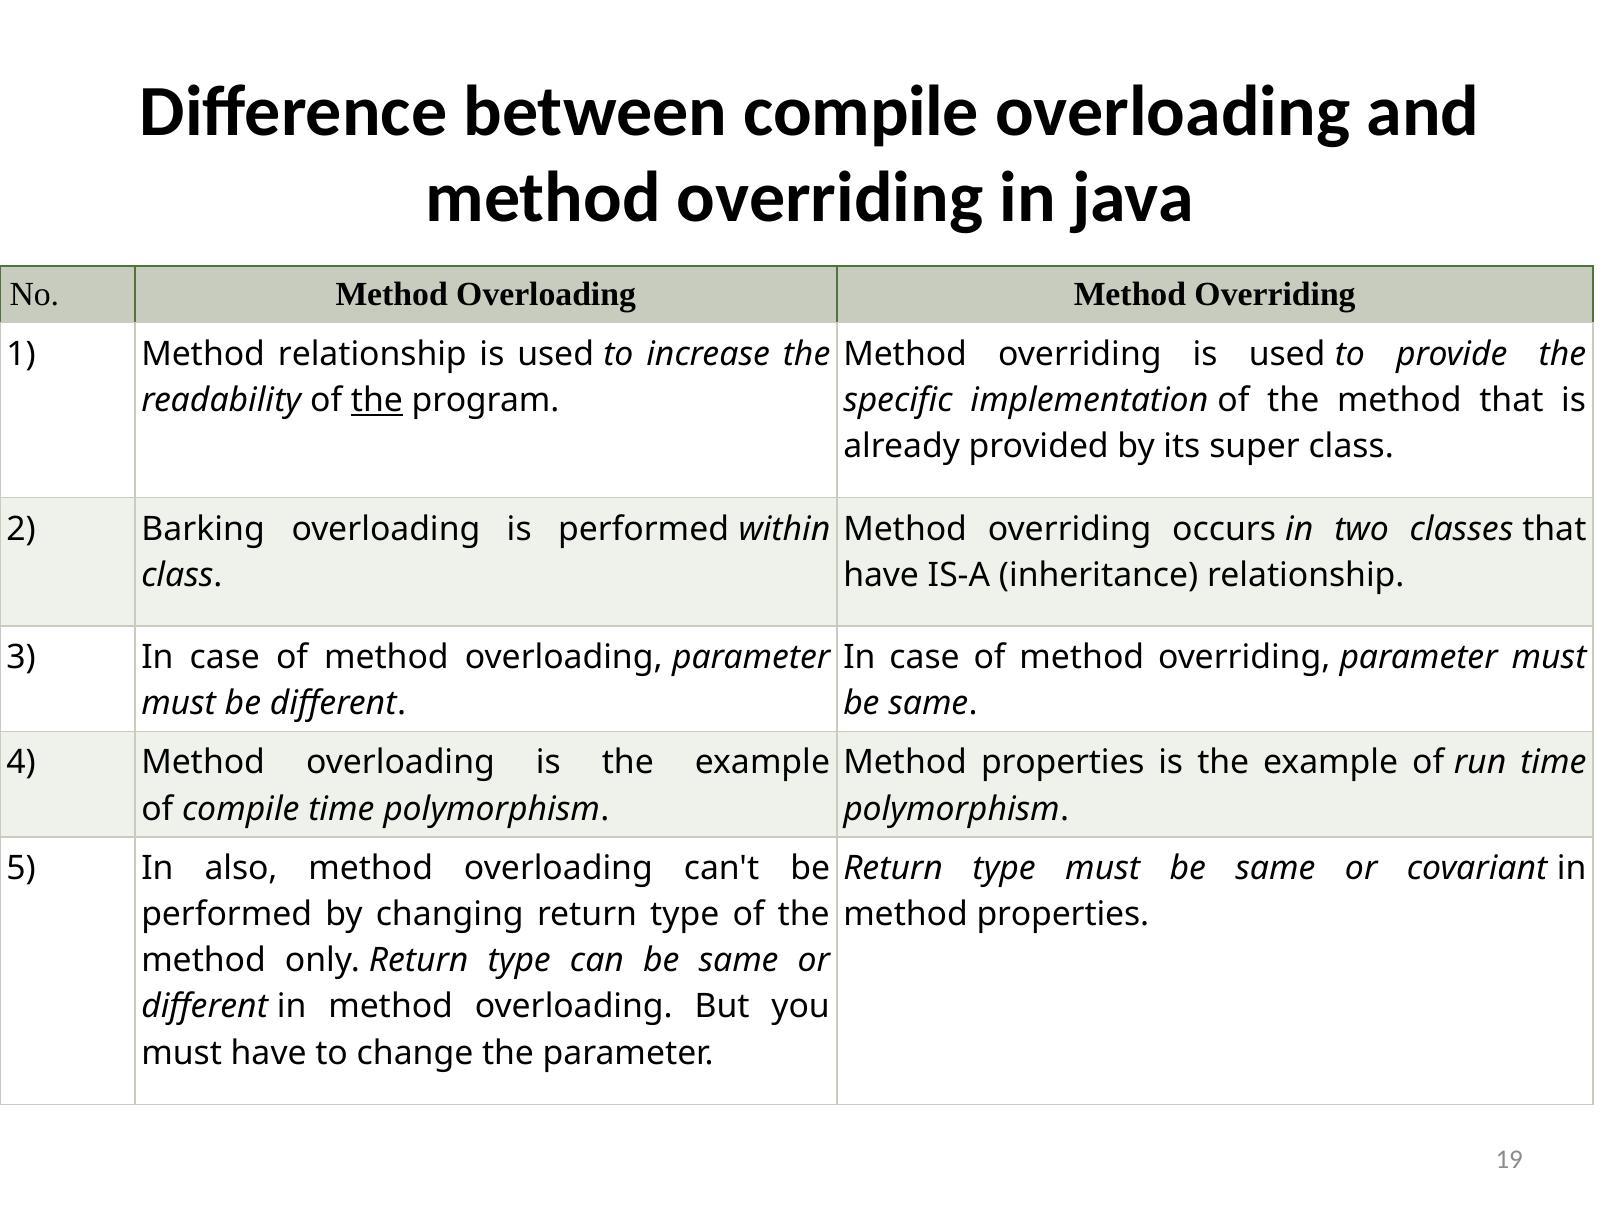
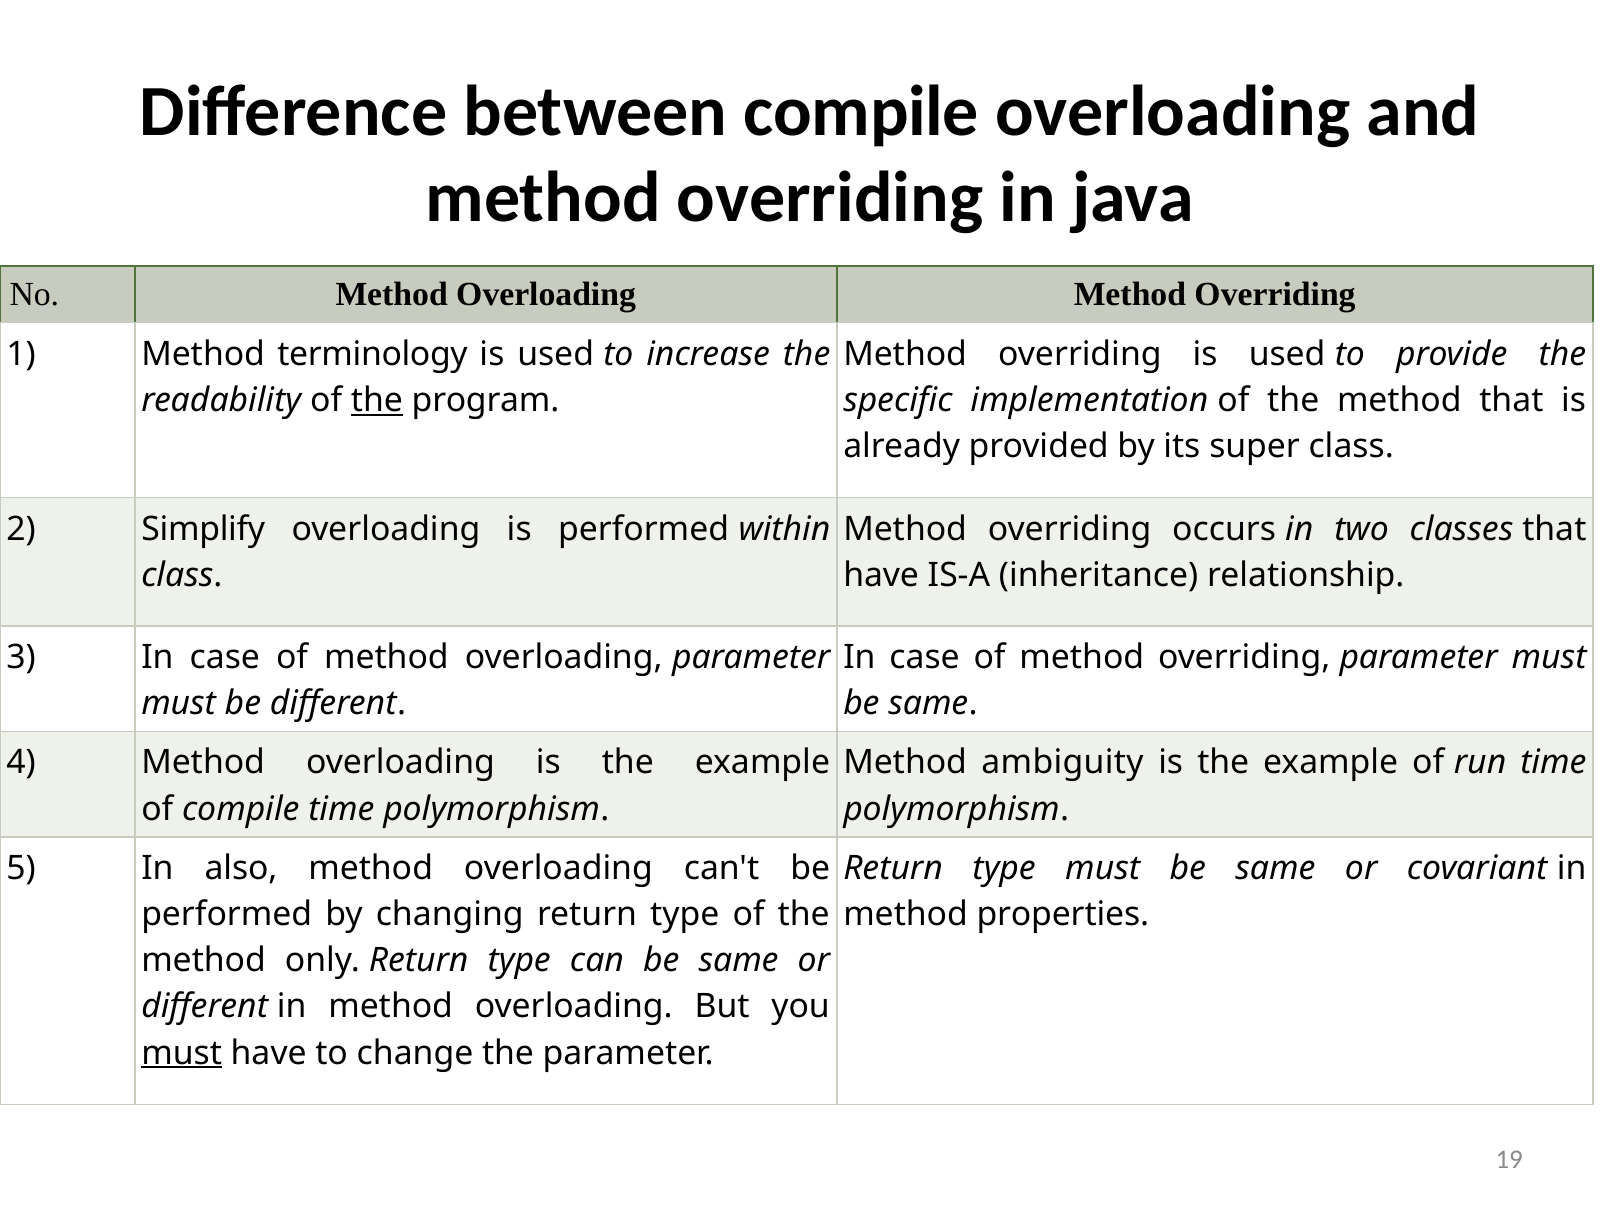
Method relationship: relationship -> terminology
Barking: Barking -> Simplify
properties at (1063, 763): properties -> ambiguity
must at (182, 1053) underline: none -> present
